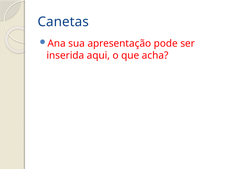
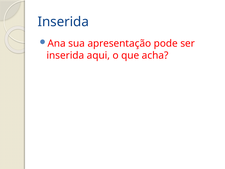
Canetas at (63, 22): Canetas -> Inserida
